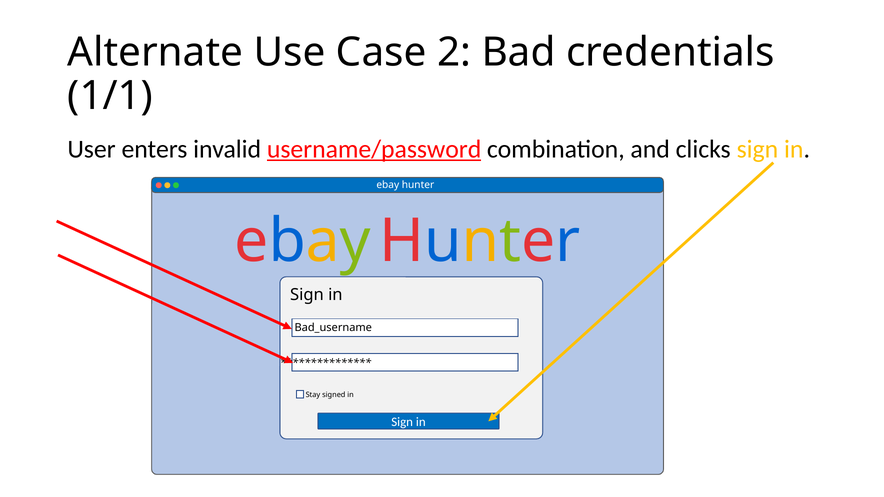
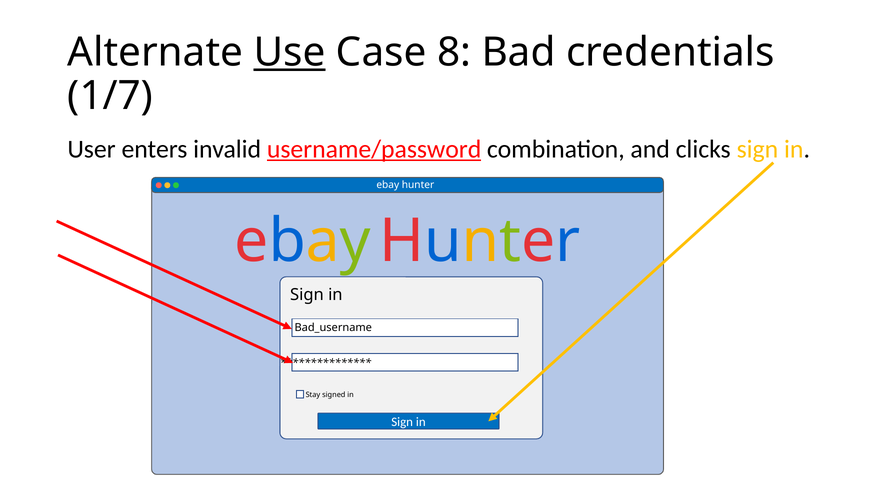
Use underline: none -> present
2: 2 -> 8
1/1: 1/1 -> 1/7
